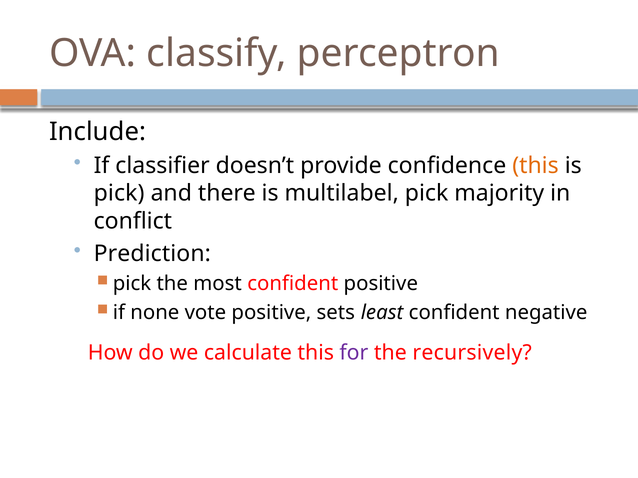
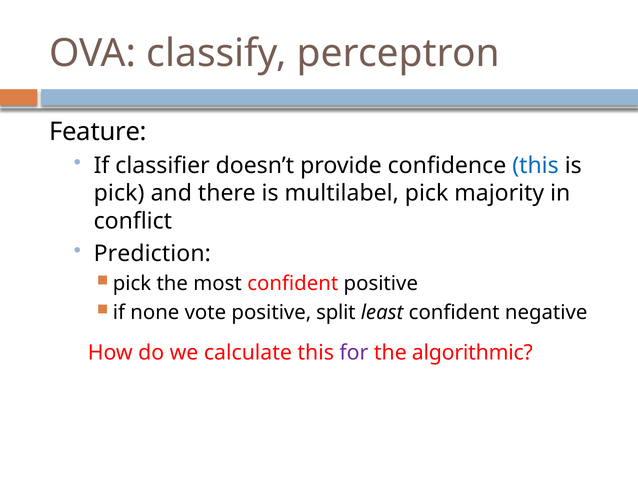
Include: Include -> Feature
this at (536, 166) colour: orange -> blue
sets: sets -> split
recursively: recursively -> algorithmic
